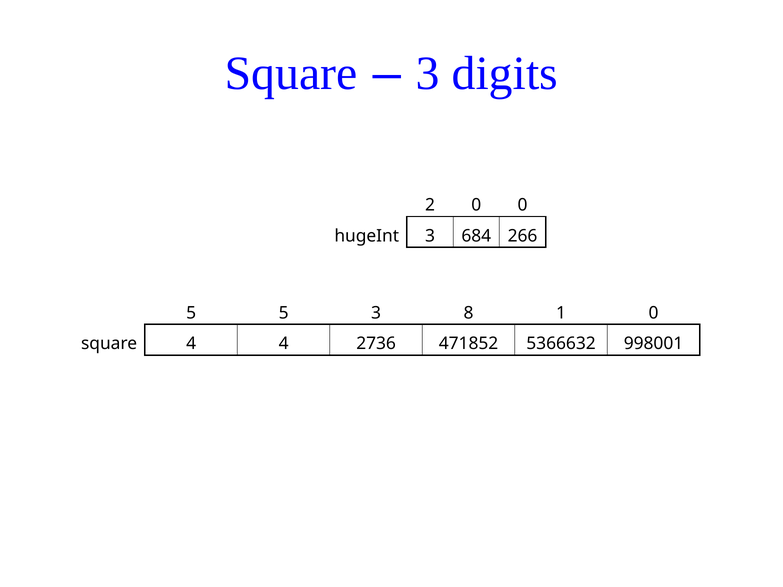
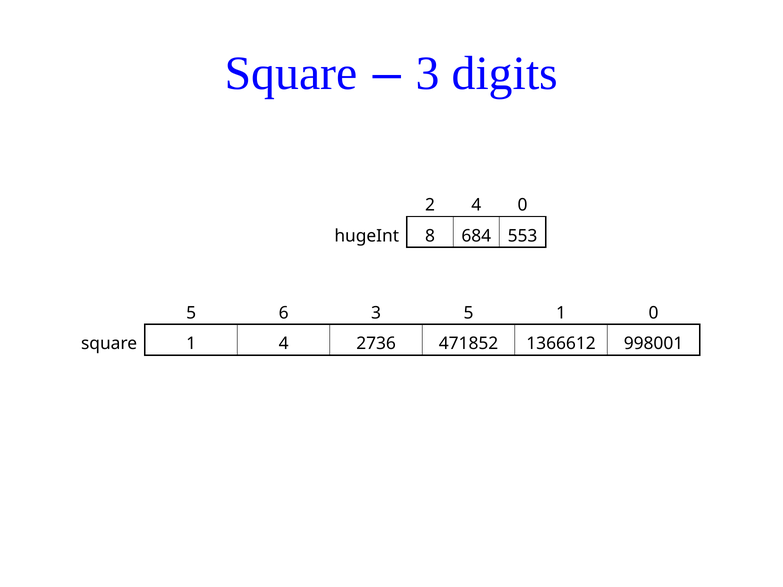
2 0: 0 -> 4
hugeInt 3: 3 -> 8
266: 266 -> 553
5 5: 5 -> 6
3 8: 8 -> 5
square 4: 4 -> 1
5366632: 5366632 -> 1366612
